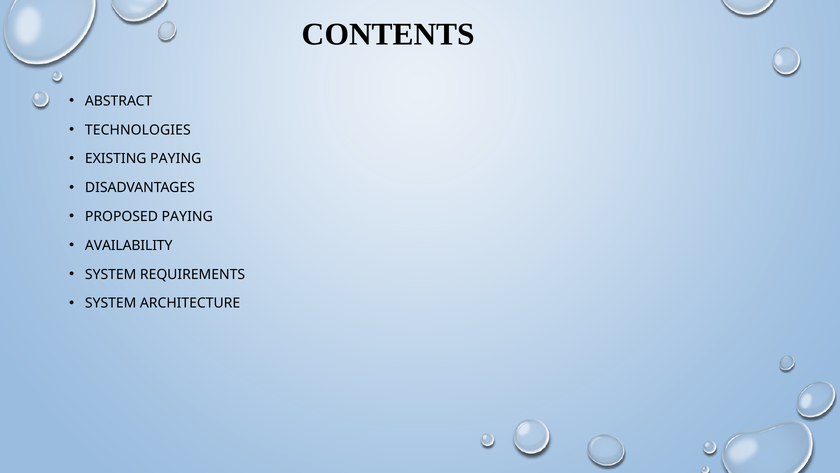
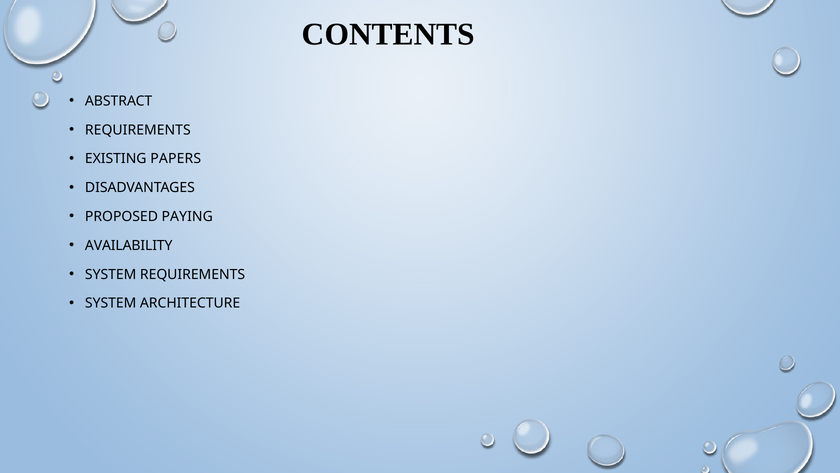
TECHNOLOGIES at (138, 130): TECHNOLOGIES -> REQUIREMENTS
EXISTING PAYING: PAYING -> PAPERS
